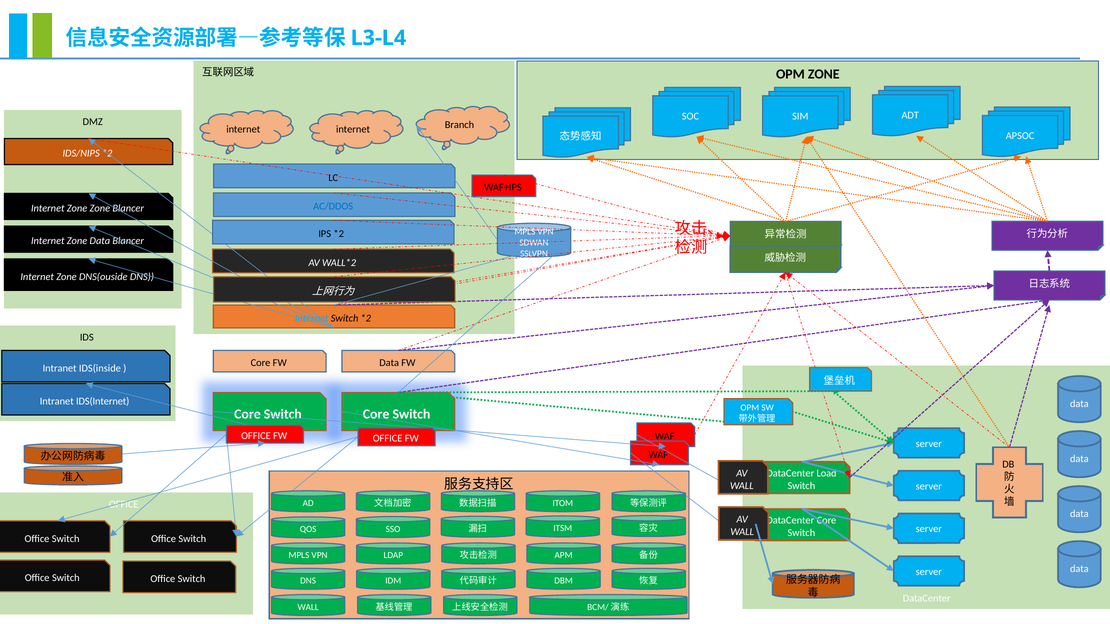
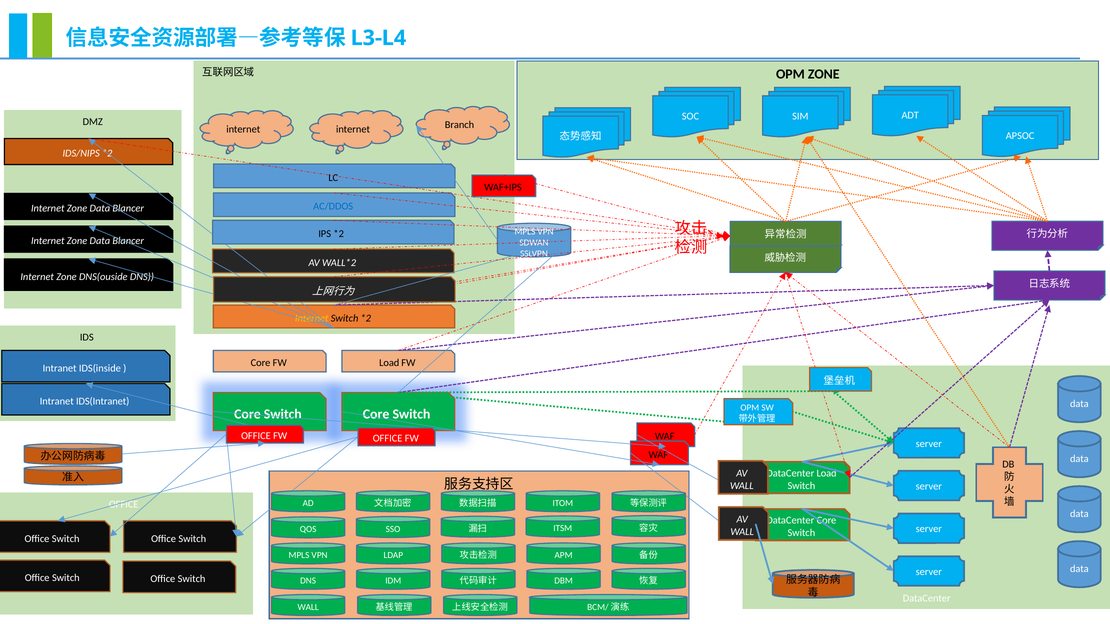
Zone at (100, 208): Zone -> Data
Internet at (312, 318) colour: light blue -> yellow
Data at (389, 363): Data -> Load
IDS(Internet: IDS(Internet -> IDS(Intranet
